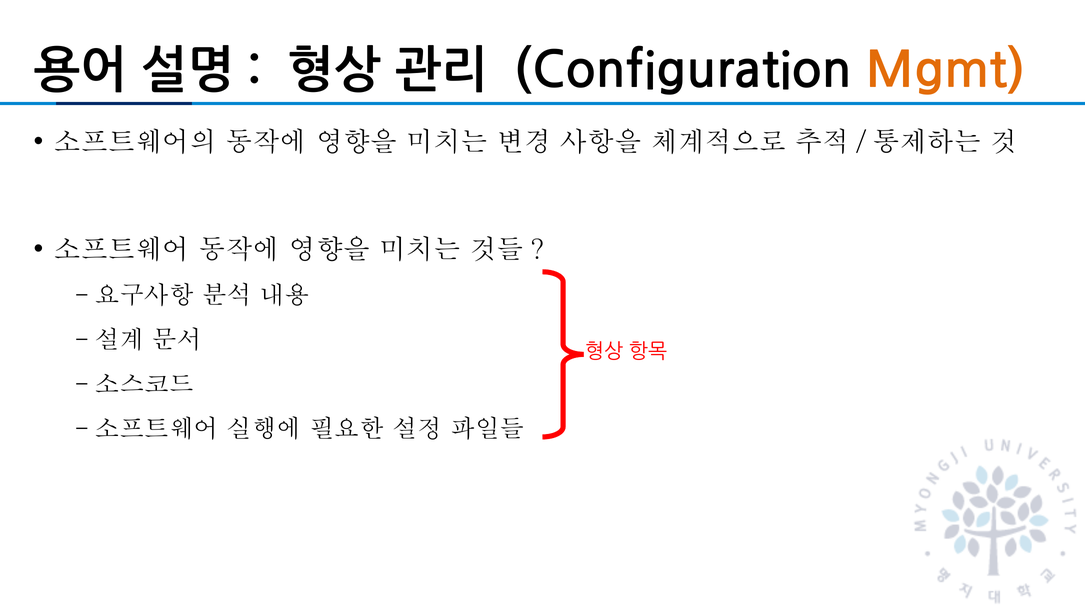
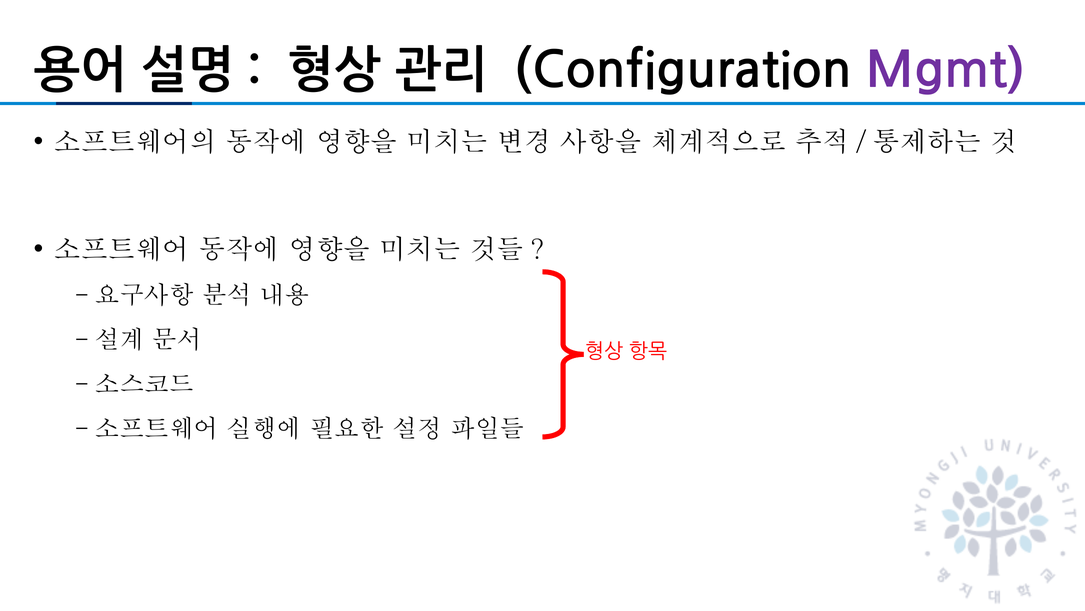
Mgmt colour: orange -> purple
